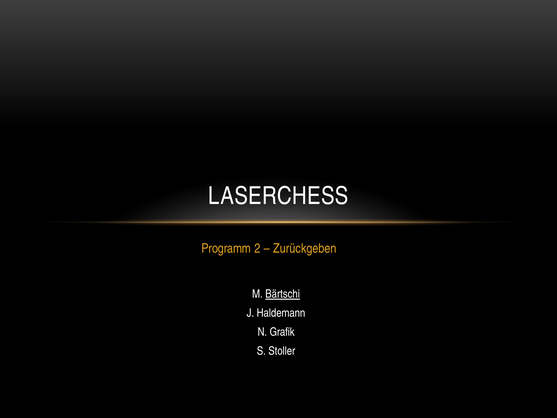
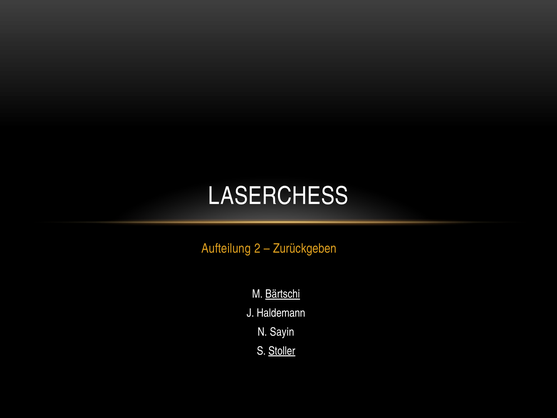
Programm: Programm -> Aufteilung
Grafik: Grafik -> Sayin
Stoller underline: none -> present
